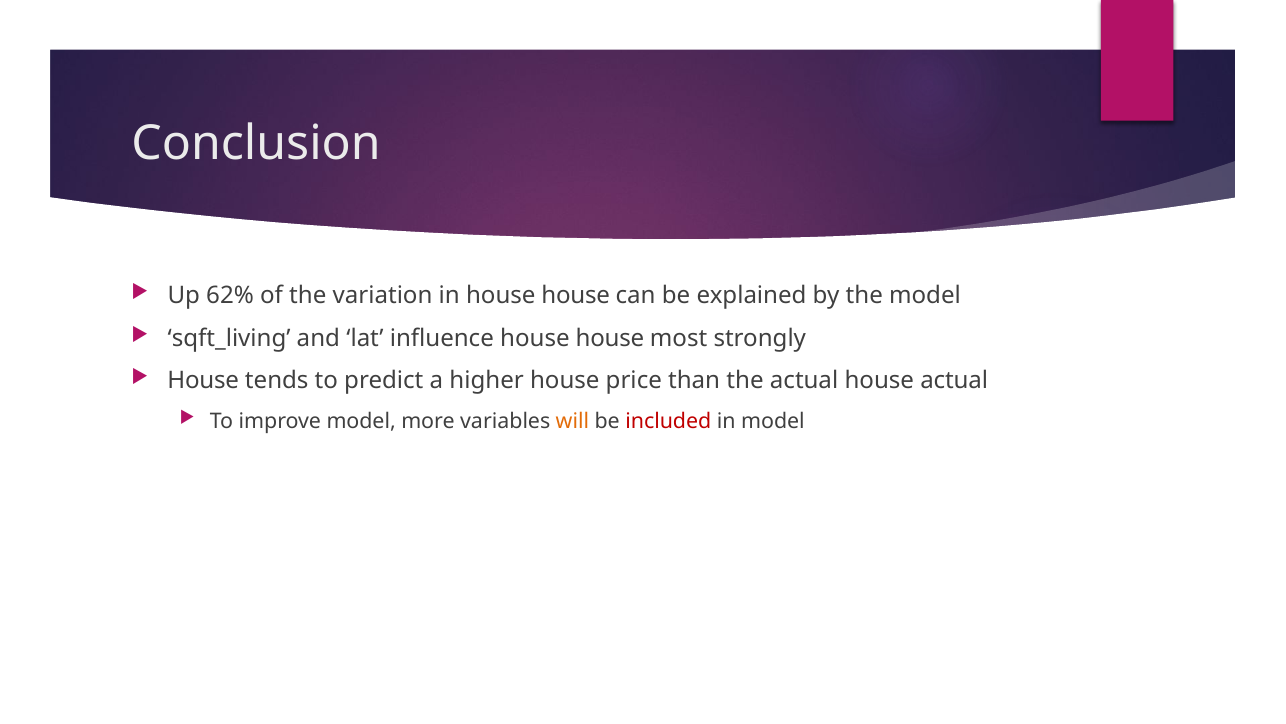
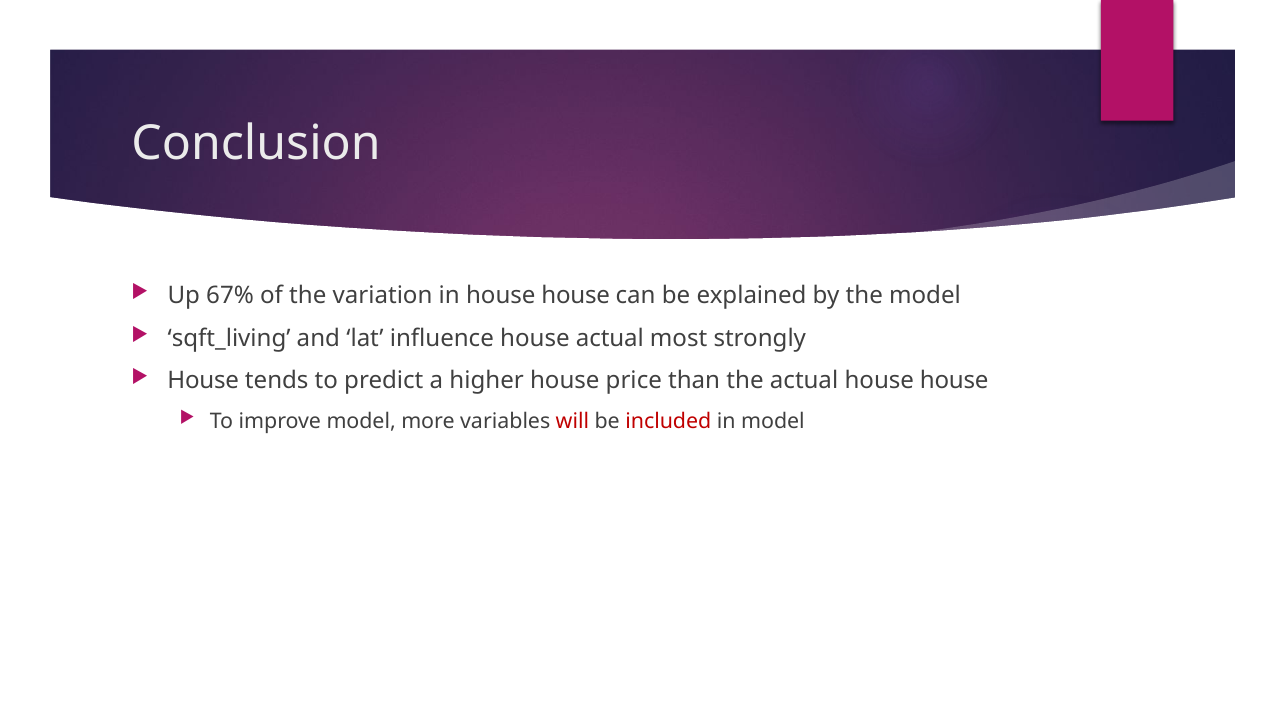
62%: 62% -> 67%
influence house house: house -> actual
actual house actual: actual -> house
will colour: orange -> red
